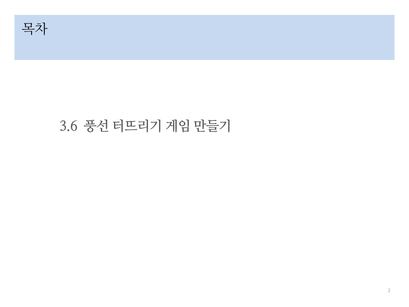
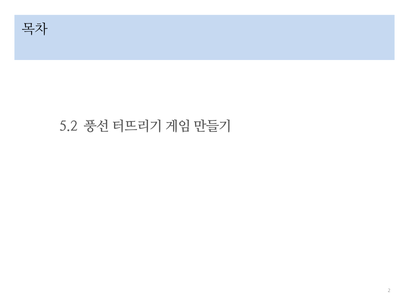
3.6: 3.6 -> 5.2
